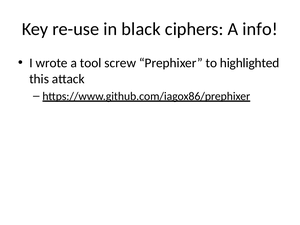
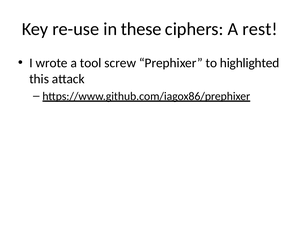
black: black -> these
info: info -> rest
